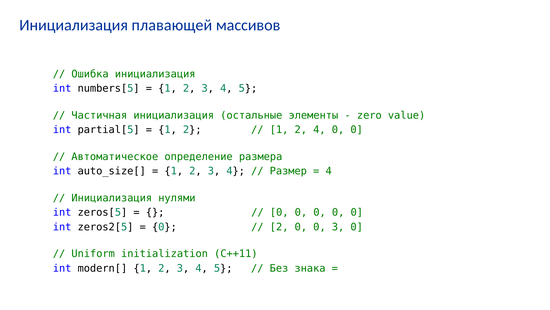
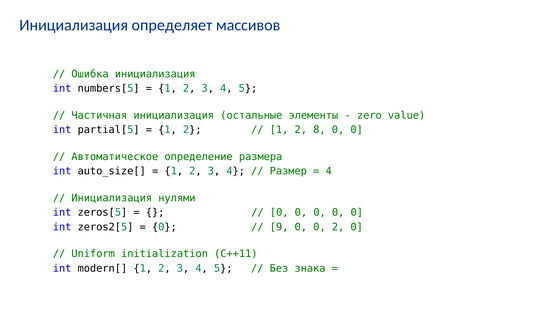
плавающей: плавающей -> определяет
2 4: 4 -> 8
2 at (279, 227): 2 -> 9
0 3: 3 -> 2
